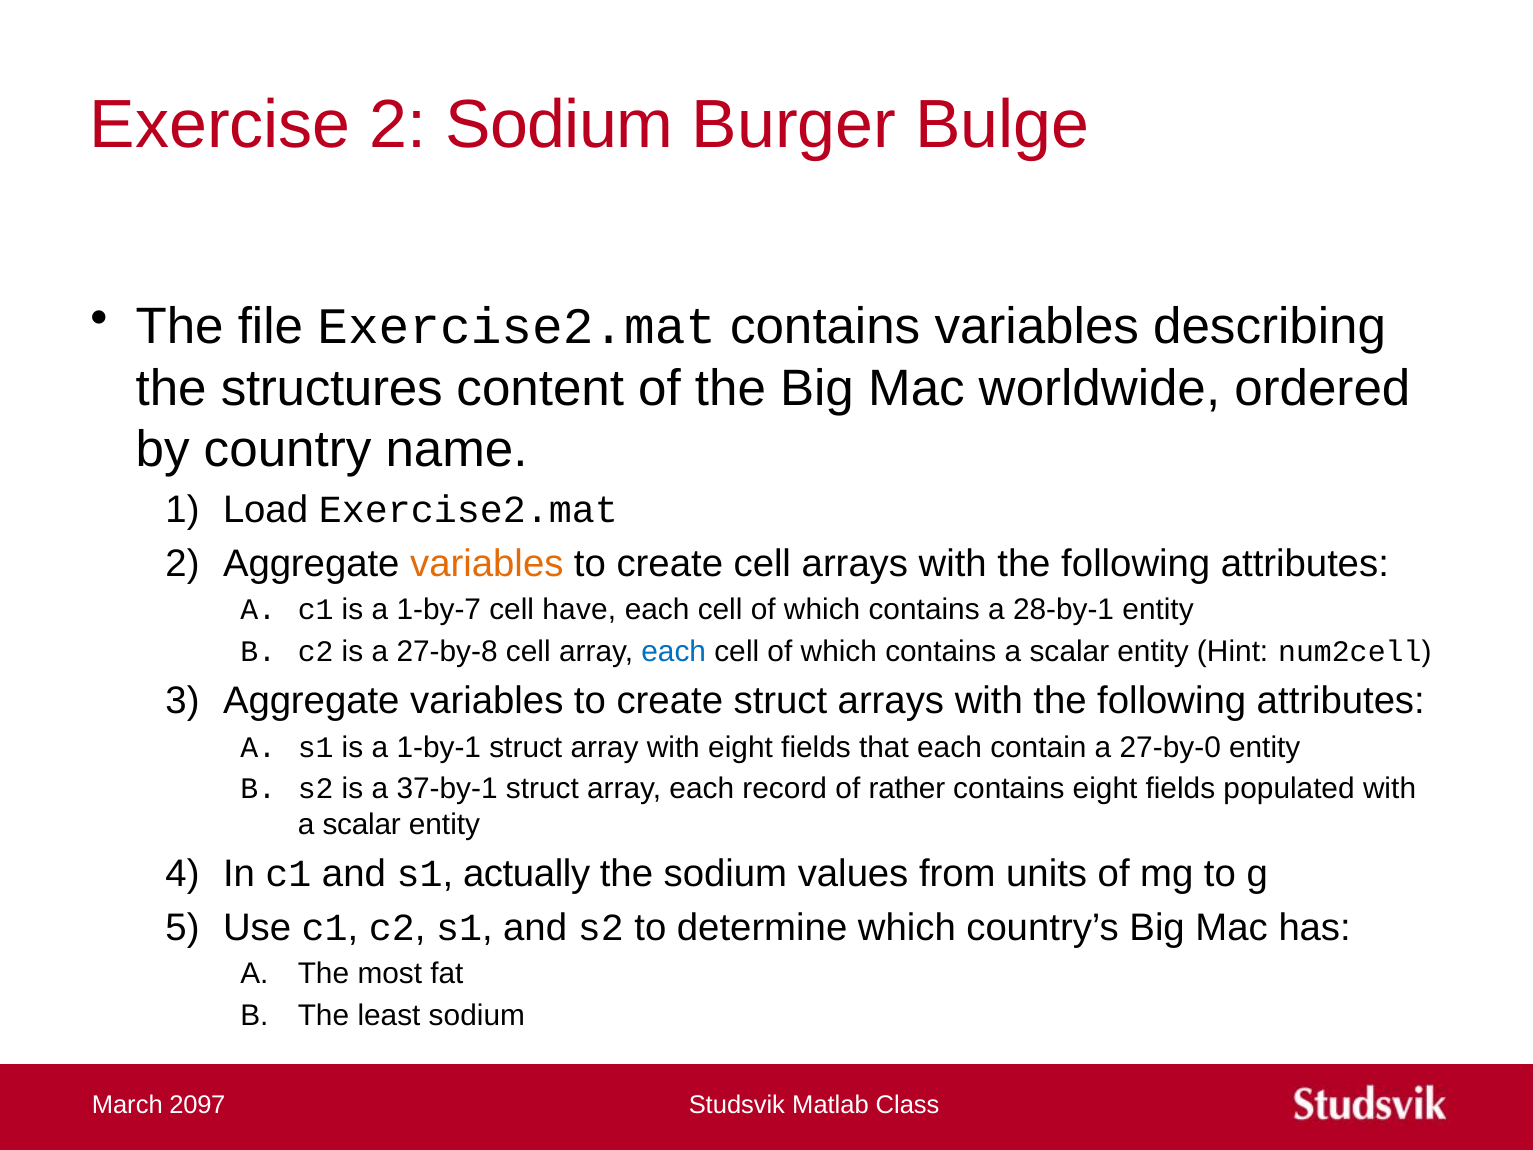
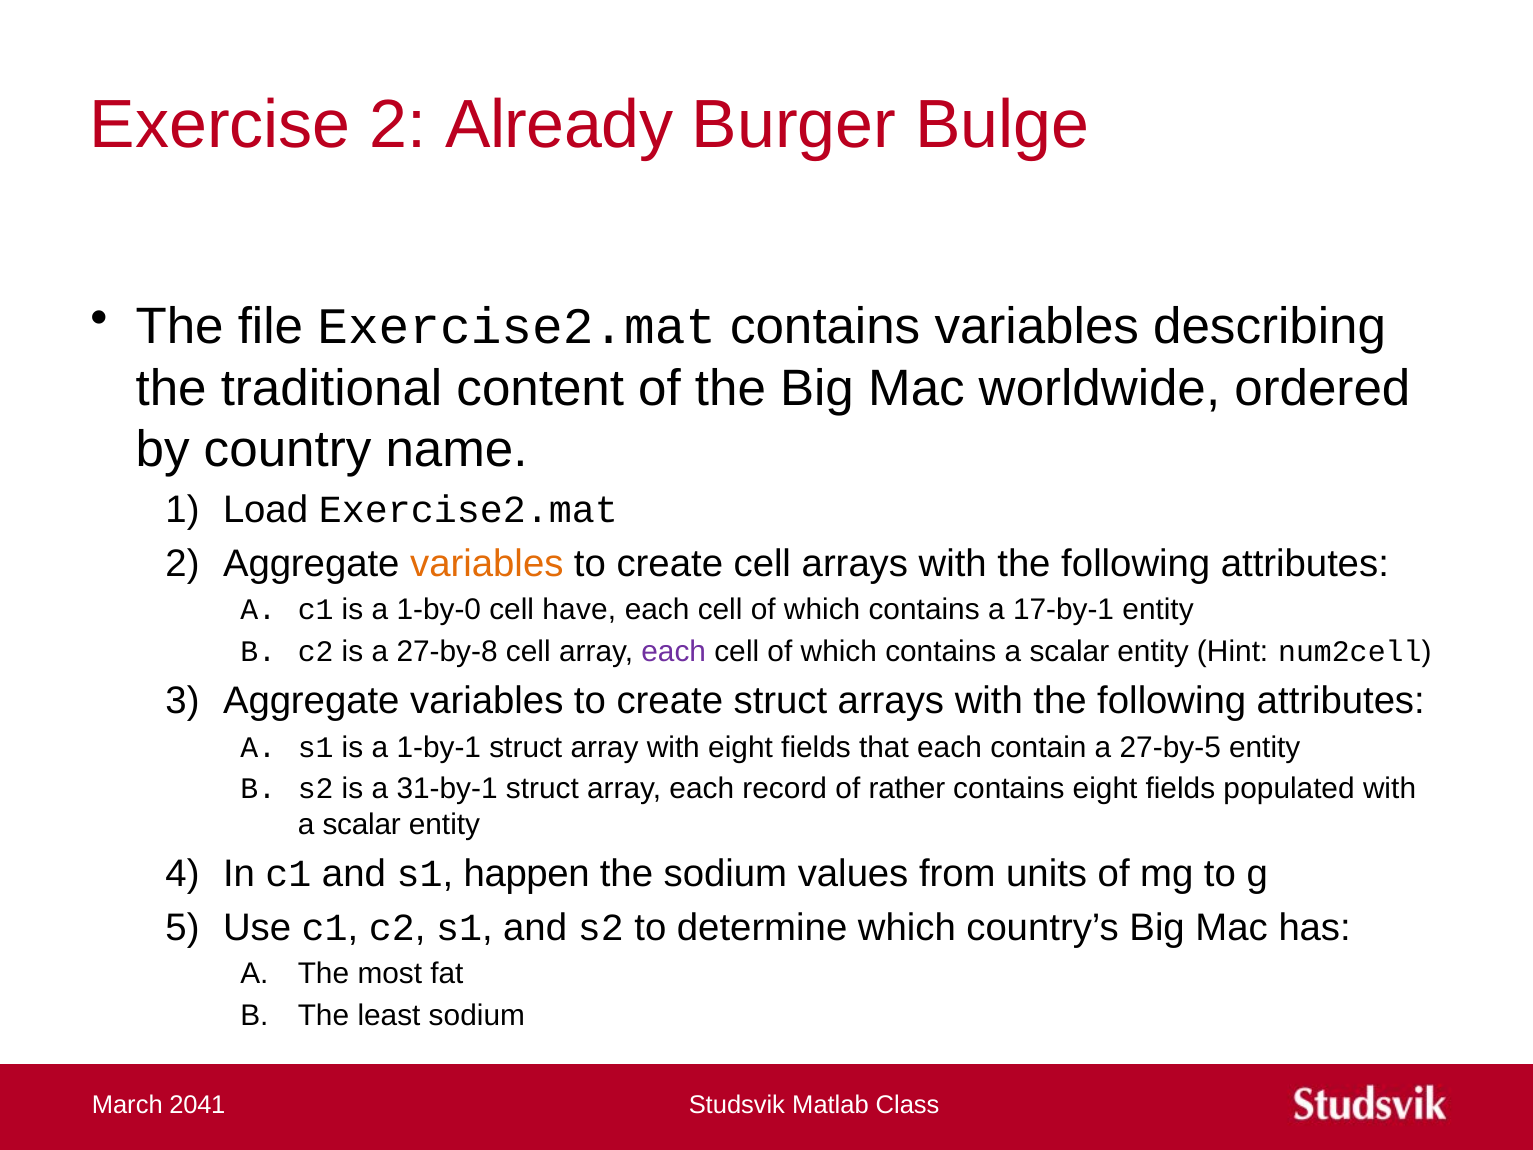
2 Sodium: Sodium -> Already
structures: structures -> traditional
1-by-7: 1-by-7 -> 1-by-0
28-by-1: 28-by-1 -> 17-by-1
each at (674, 652) colour: blue -> purple
27-by-0: 27-by-0 -> 27-by-5
37-by-1: 37-by-1 -> 31-by-1
actually: actually -> happen
2097: 2097 -> 2041
